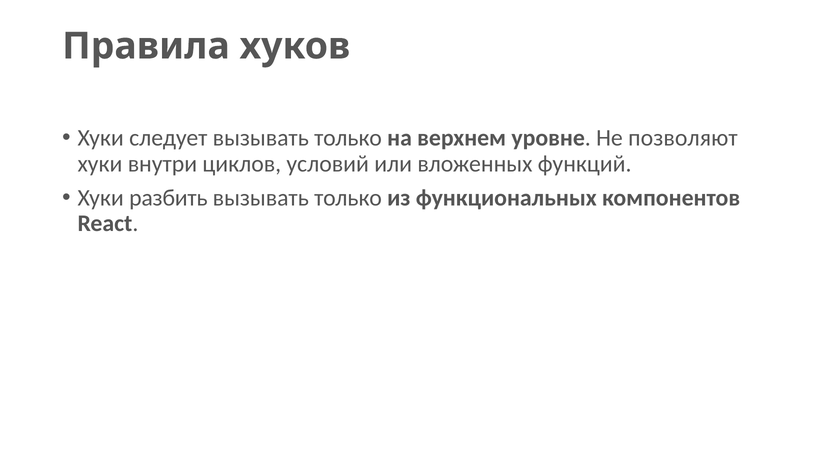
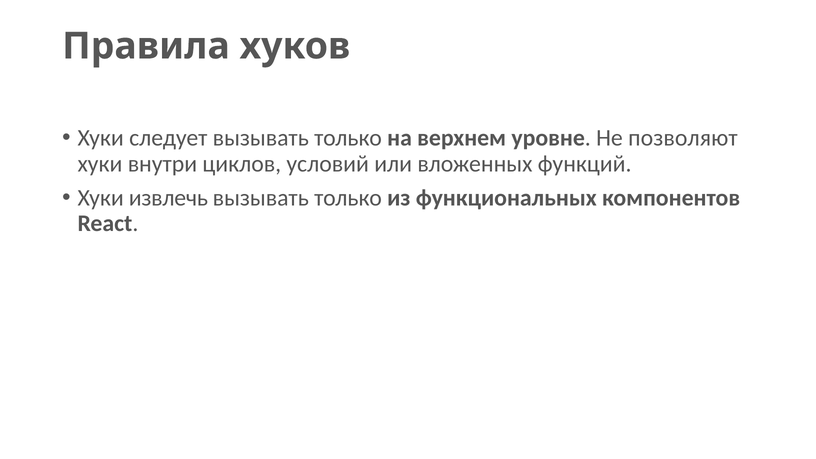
разбить: разбить -> извлечь
